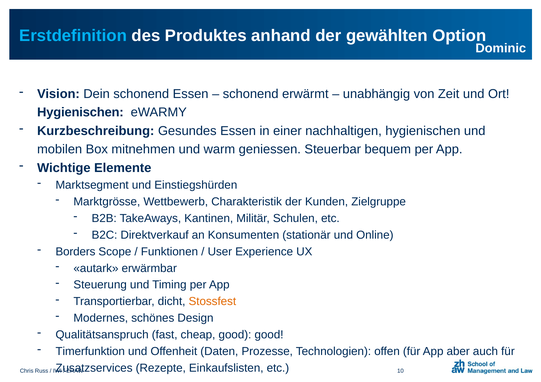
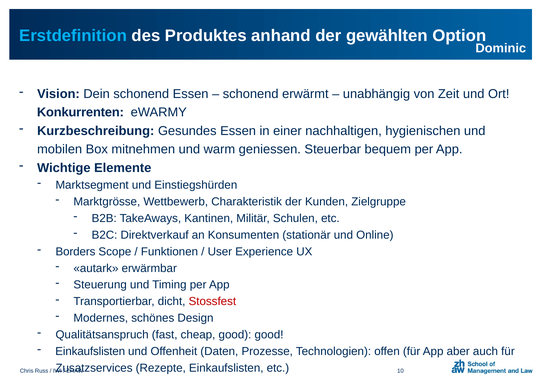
Hygienischen at (80, 113): Hygienischen -> Konkurrenten
Stossfest colour: orange -> red
Timerfunktion at (90, 352): Timerfunktion -> Einkaufslisten
